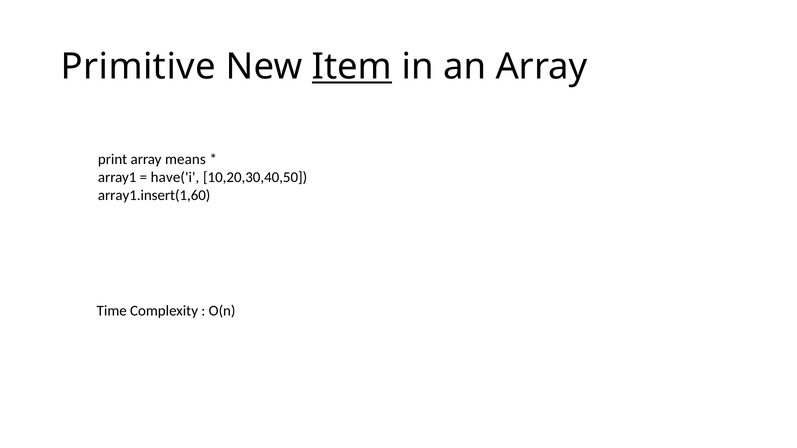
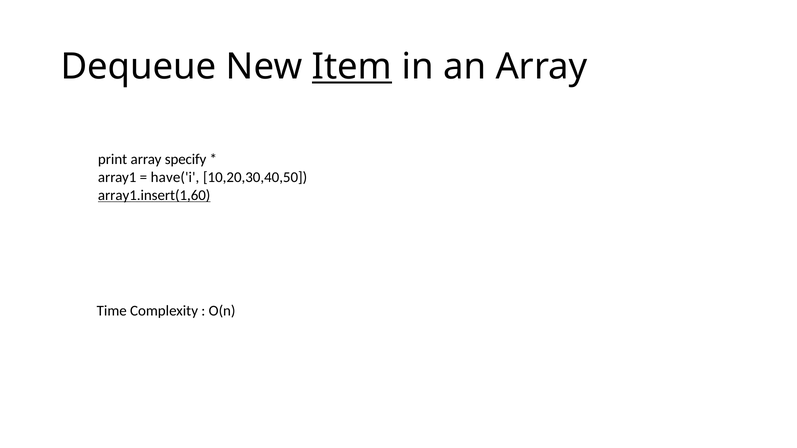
Primitive: Primitive -> Dequeue
means: means -> specify
array1.insert(1,60 underline: none -> present
